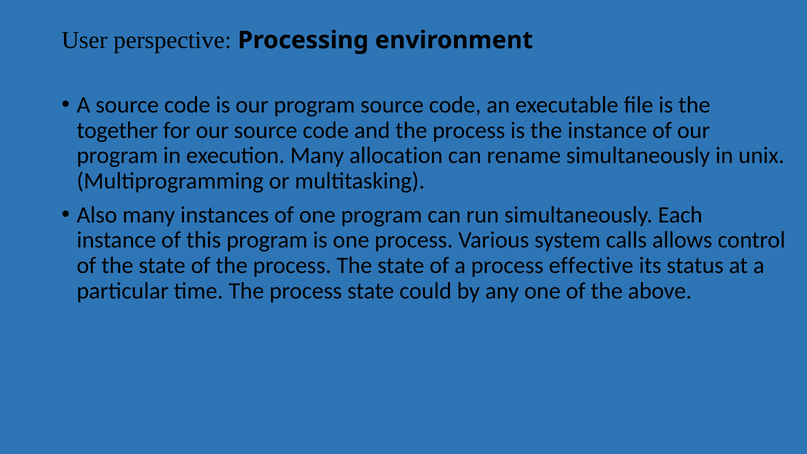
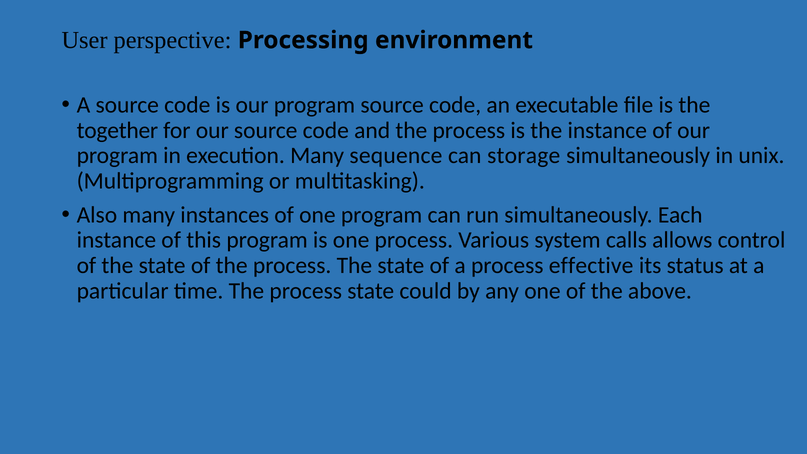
allocation: allocation -> sequence
rename: rename -> storage
